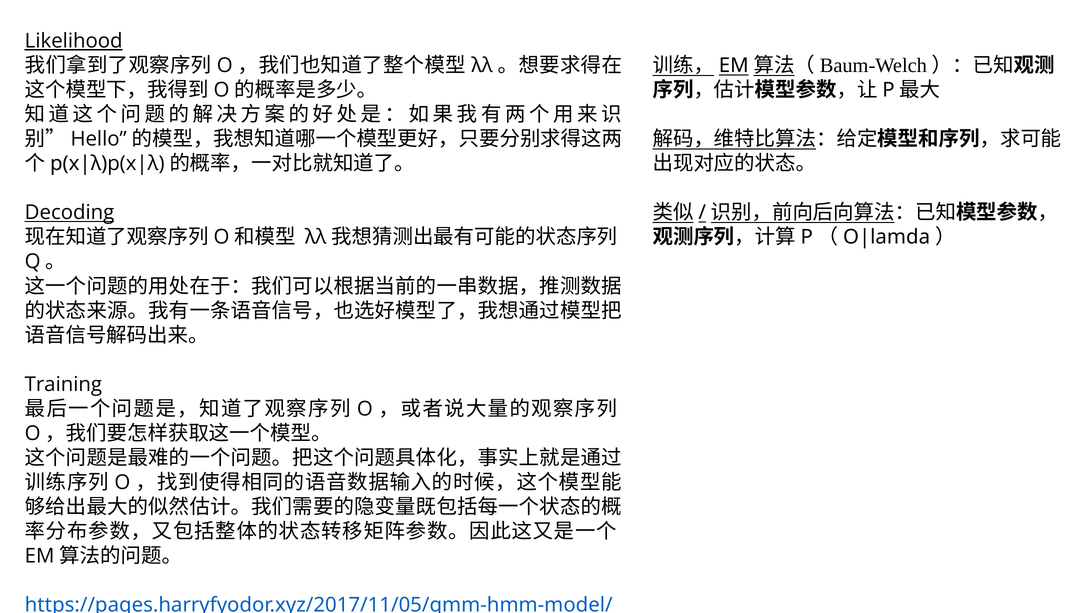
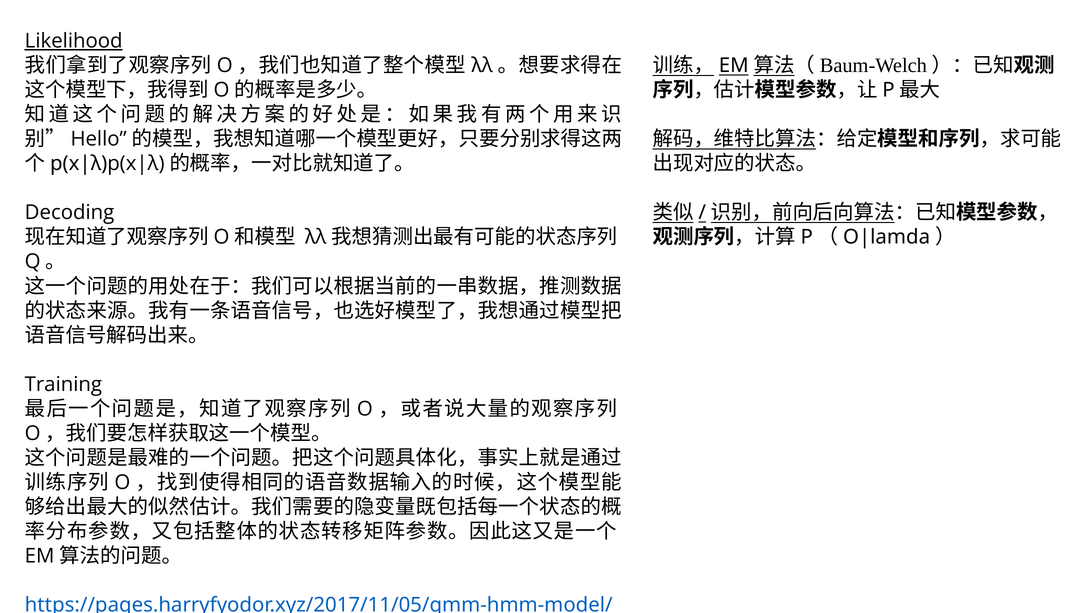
Decoding underline: present -> none
